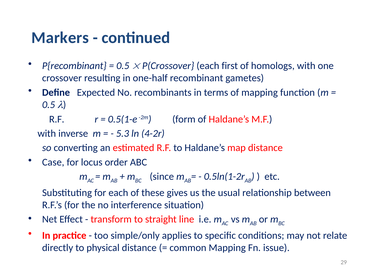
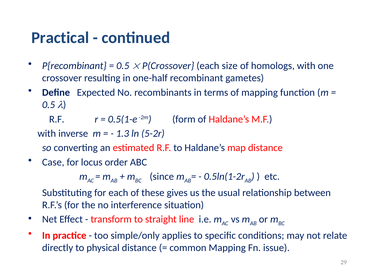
Markers: Markers -> Practical
first: first -> size
5.3: 5.3 -> 1.3
4-2r: 4-2r -> 5-2r
